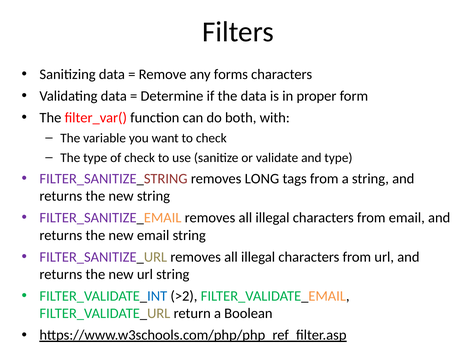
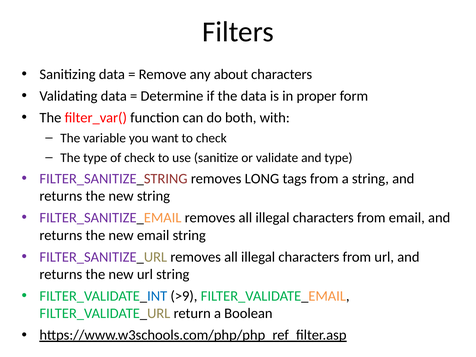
forms: forms -> about
>2: >2 -> >9
